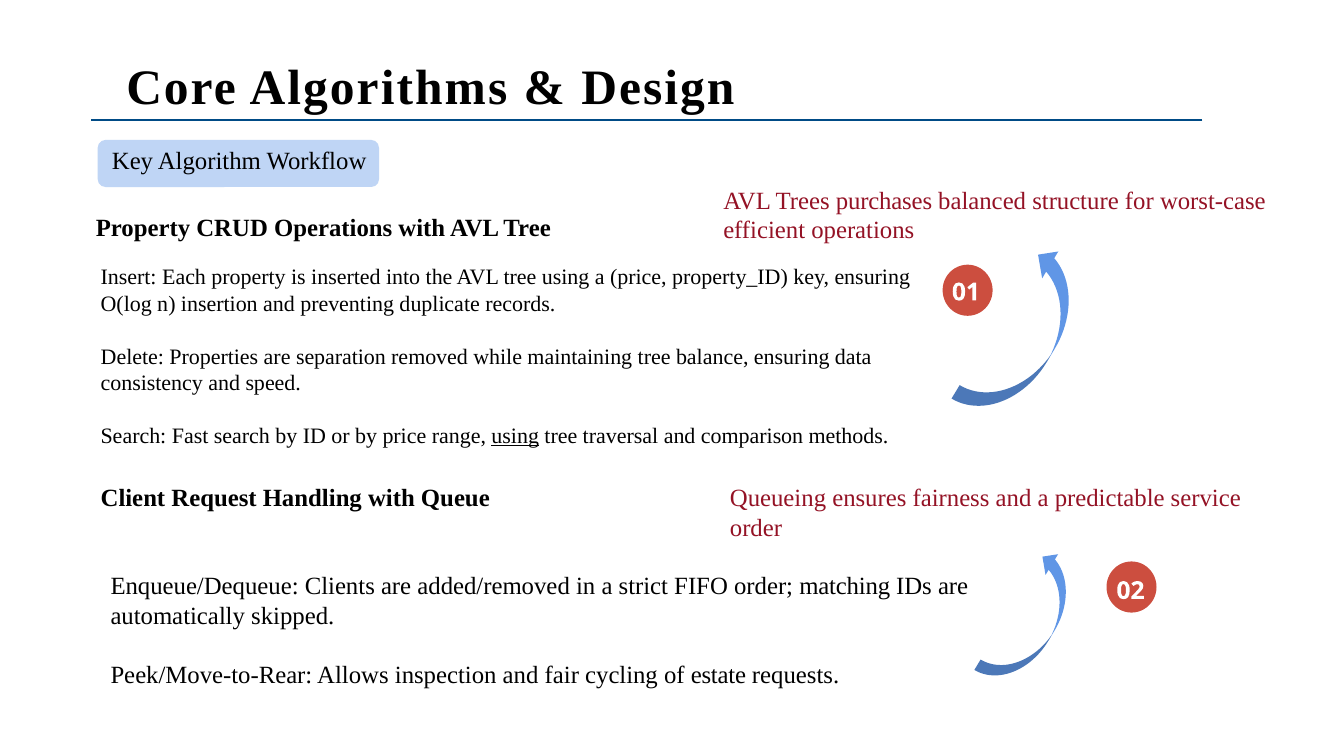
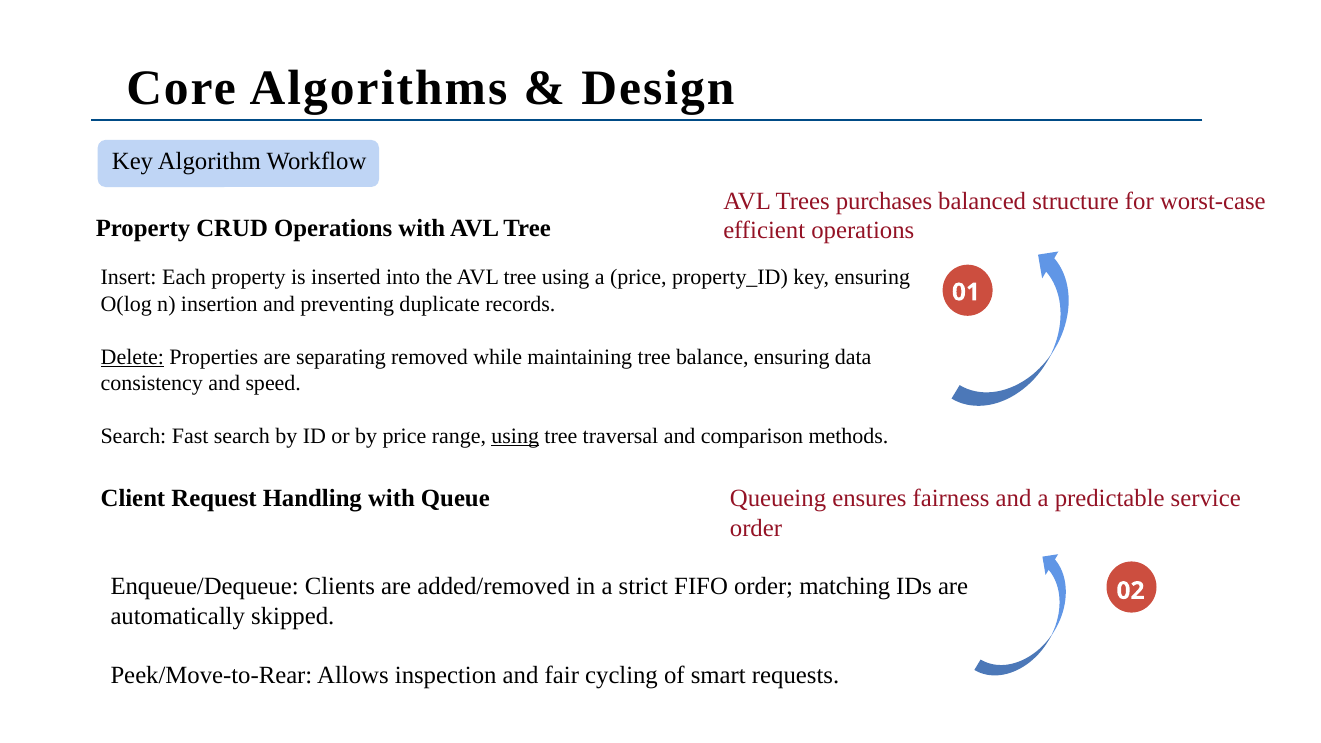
Delete underline: none -> present
separation: separation -> separating
estate: estate -> smart
